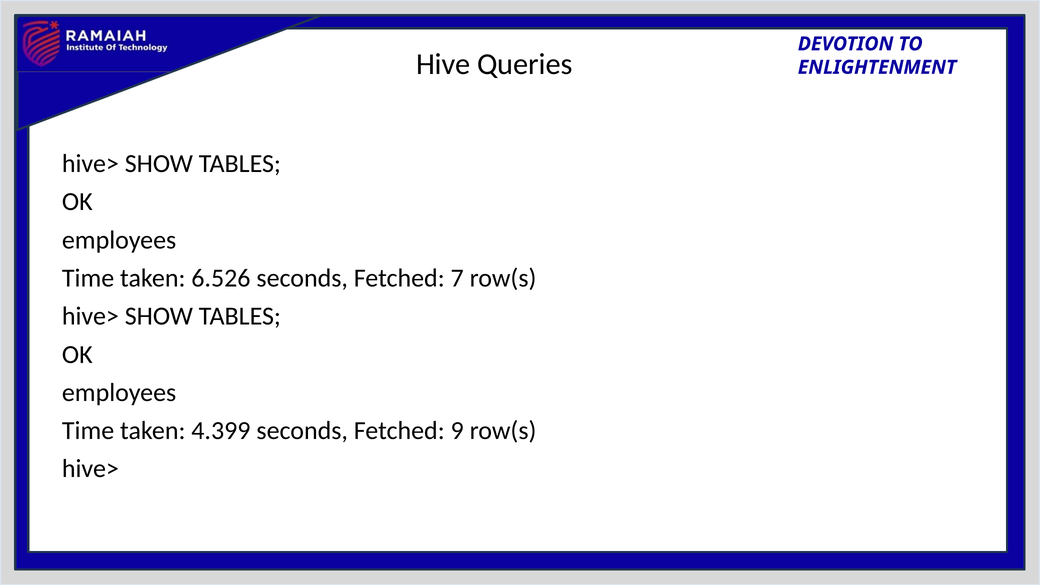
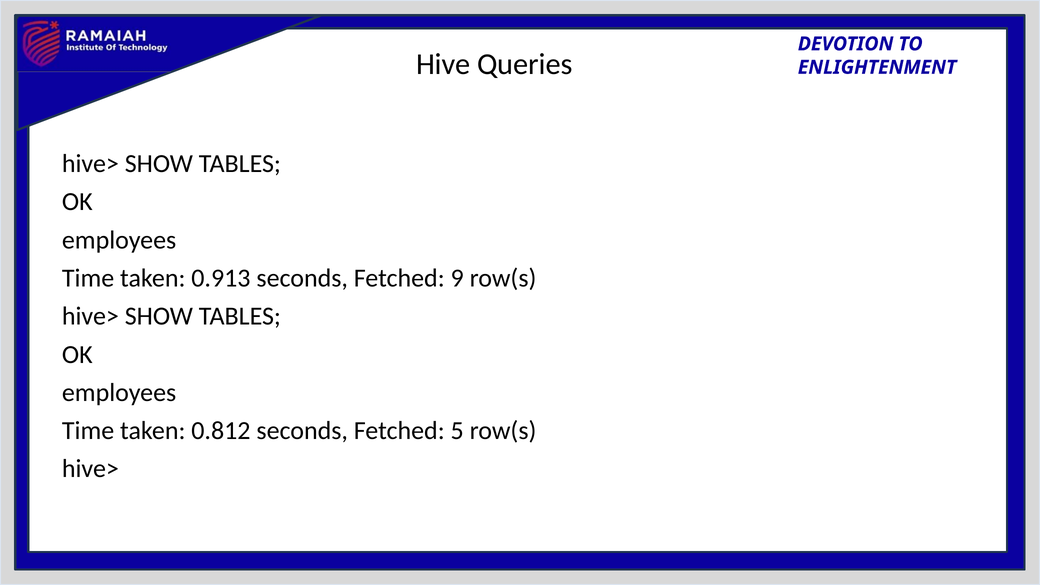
6.526: 6.526 -> 0.913
7: 7 -> 9
4.399: 4.399 -> 0.812
9: 9 -> 5
